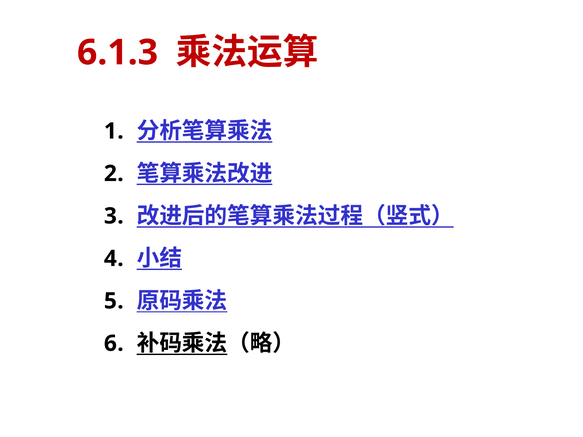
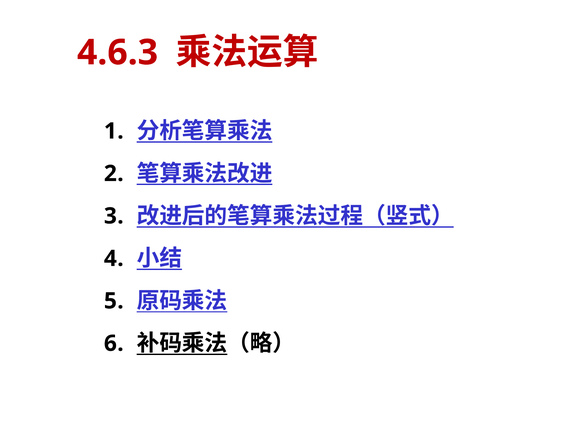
6.1.3: 6.1.3 -> 4.6.3
